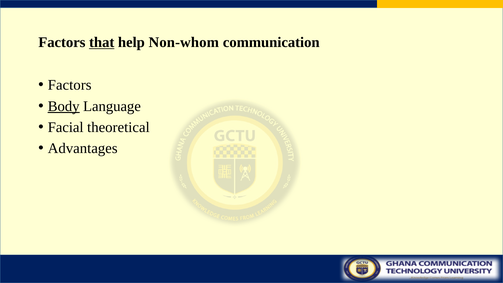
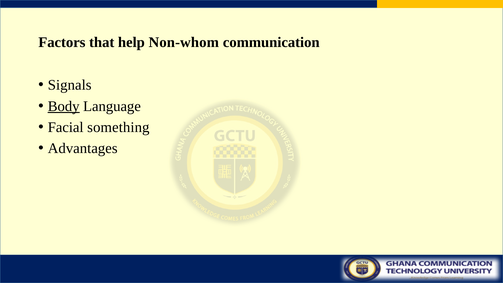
that underline: present -> none
Factors at (70, 85): Factors -> Signals
theoretical: theoretical -> something
